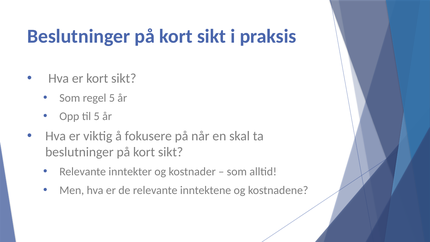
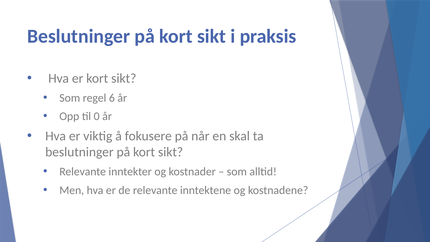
regel 5: 5 -> 6
til 5: 5 -> 0
